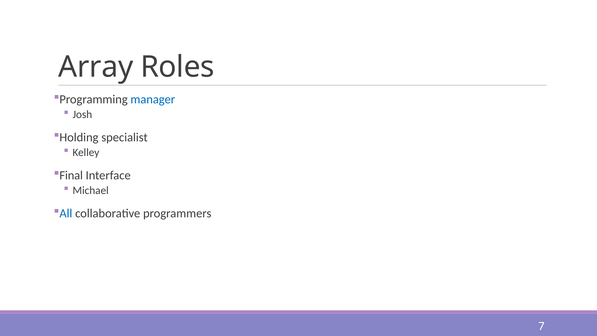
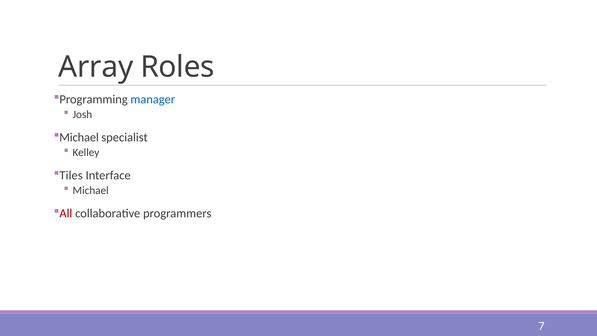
Holding at (79, 137): Holding -> Michael
Final: Final -> Tiles
All colour: blue -> red
